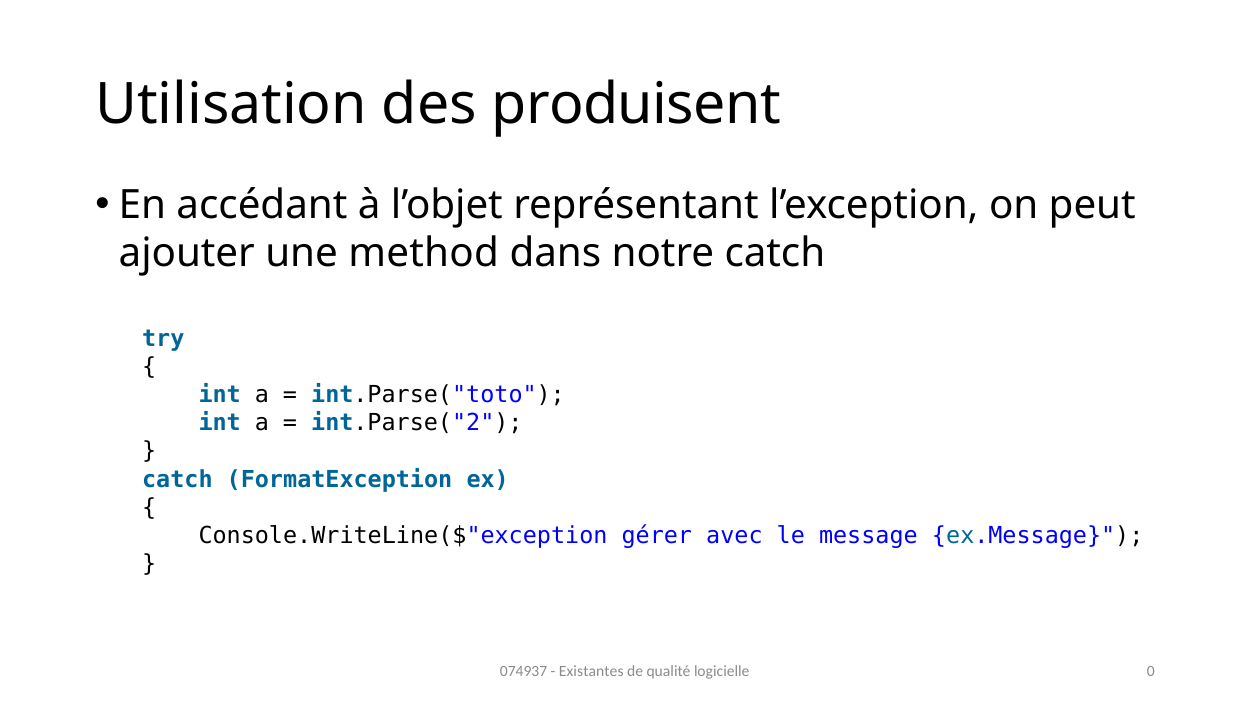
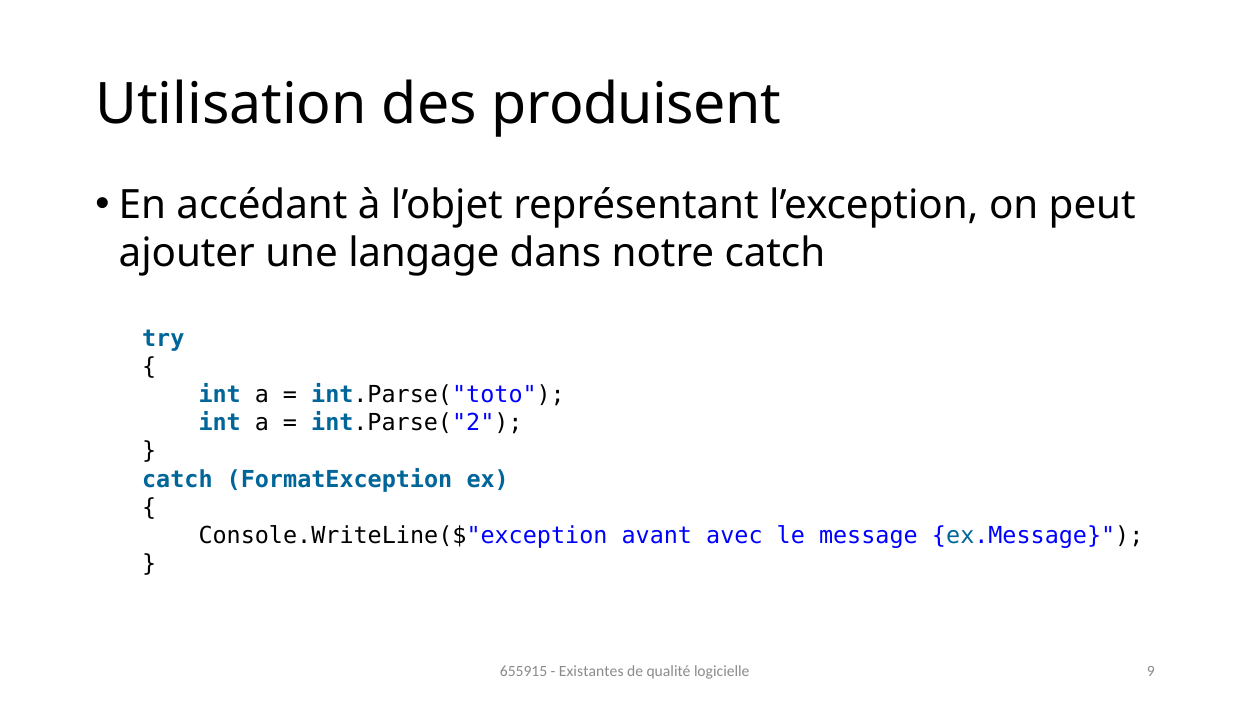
method: method -> langage
gérer: gérer -> avant
074937: 074937 -> 655915
0: 0 -> 9
